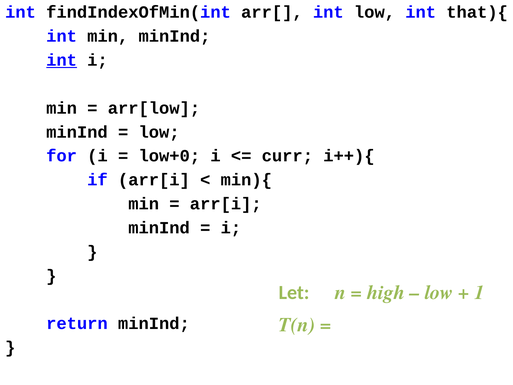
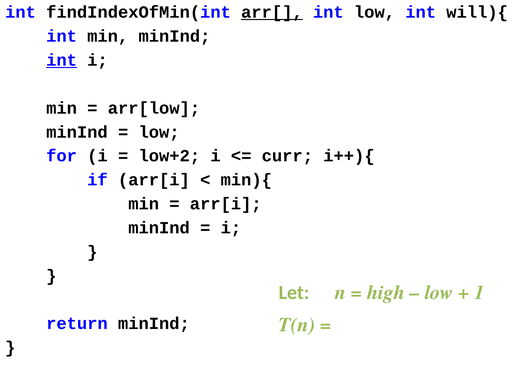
arr[ underline: none -> present
that){: that){ -> will){
low+0: low+0 -> low+2
